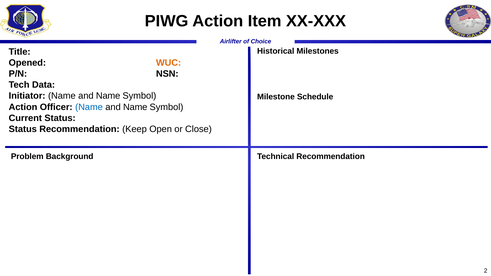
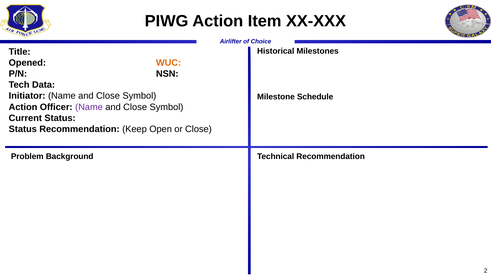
Initiator Name and Name: Name -> Close
Name at (89, 107) colour: blue -> purple
Name at (135, 107): Name -> Close
